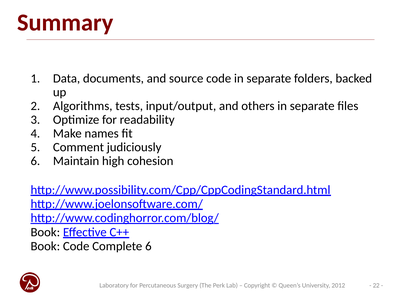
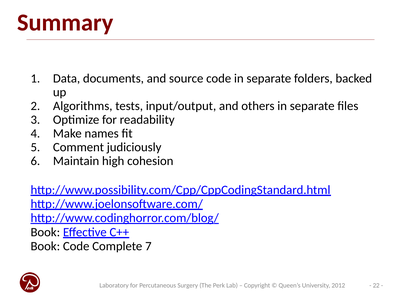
Complete 6: 6 -> 7
